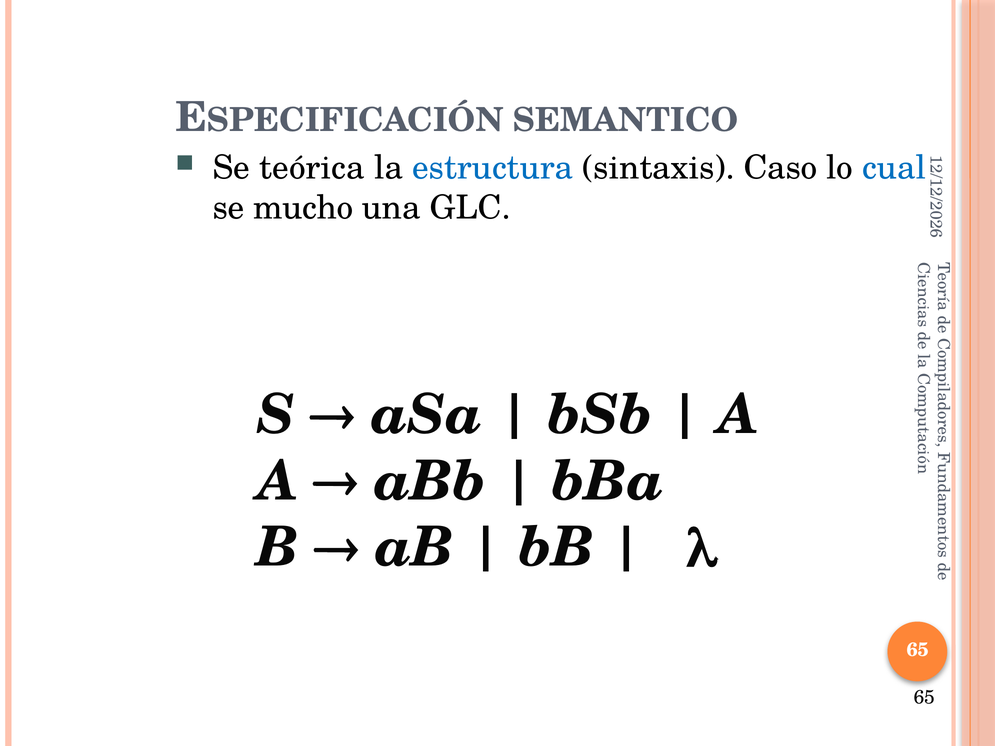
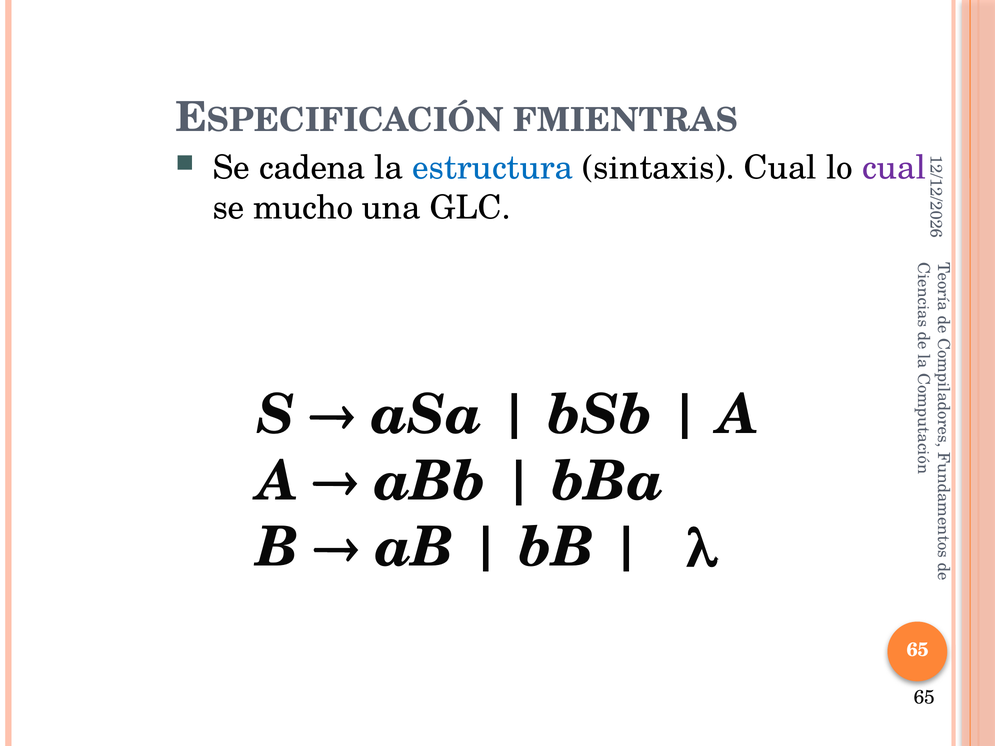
SEMANTICO: SEMANTICO -> FMIENTRAS
teórica: teórica -> cadena
sintaxis Caso: Caso -> Cual
cual at (894, 168) colour: blue -> purple
